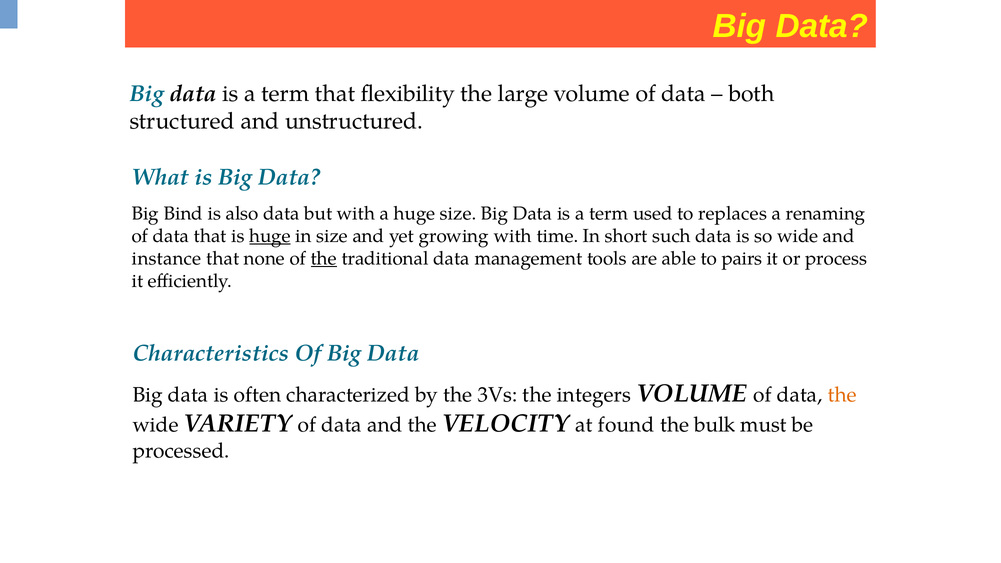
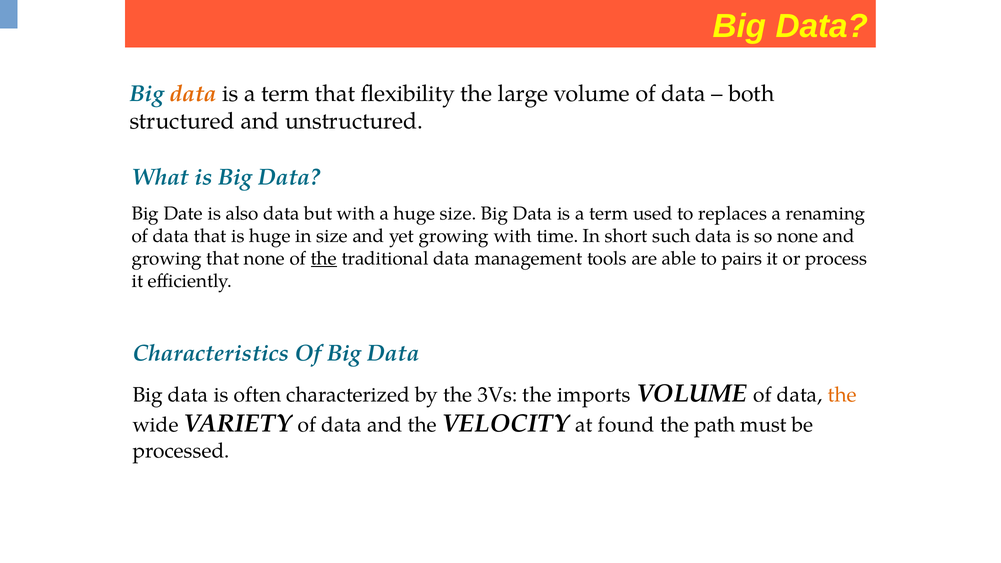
data at (193, 94) colour: black -> orange
Bind: Bind -> Date
huge at (270, 236) underline: present -> none
so wide: wide -> none
instance at (167, 258): instance -> growing
integers: integers -> imports
bulk: bulk -> path
